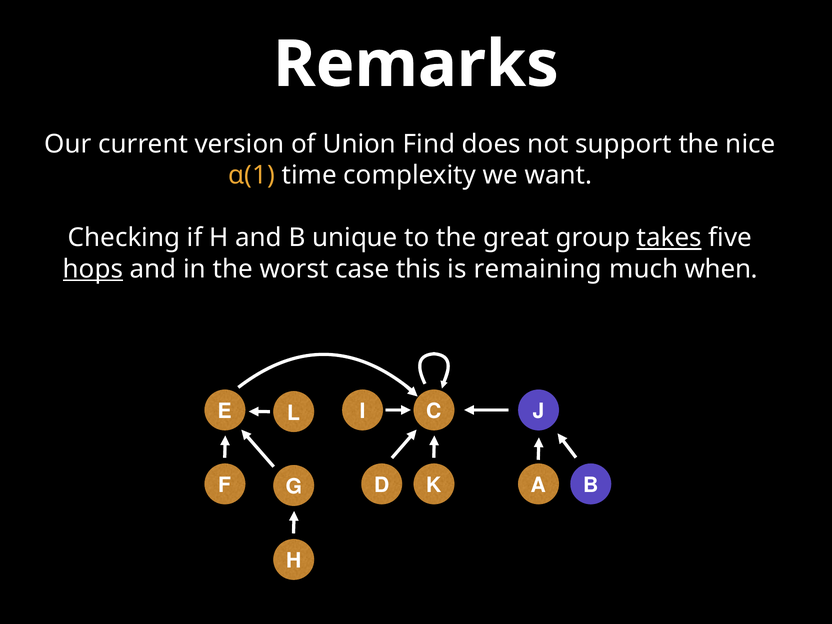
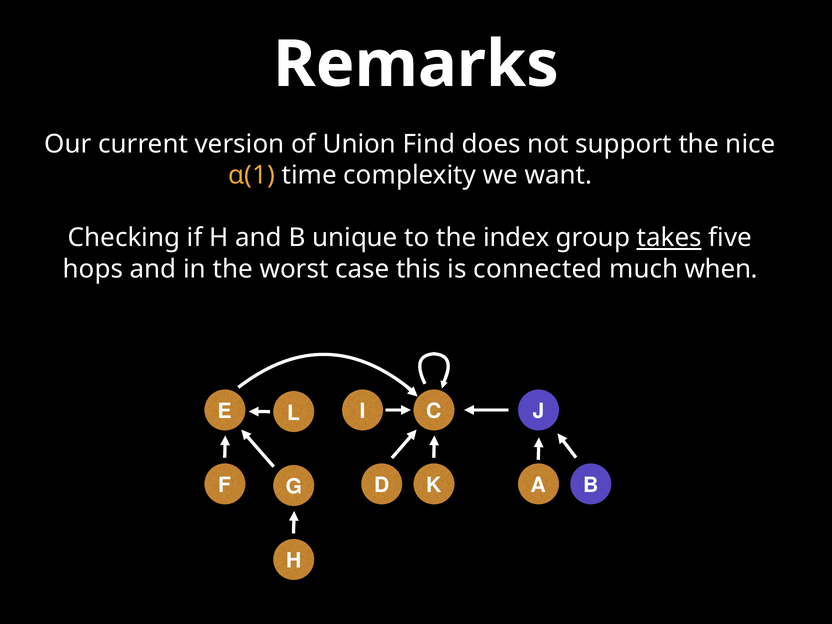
great: great -> index
hops underline: present -> none
remaining: remaining -> connected
